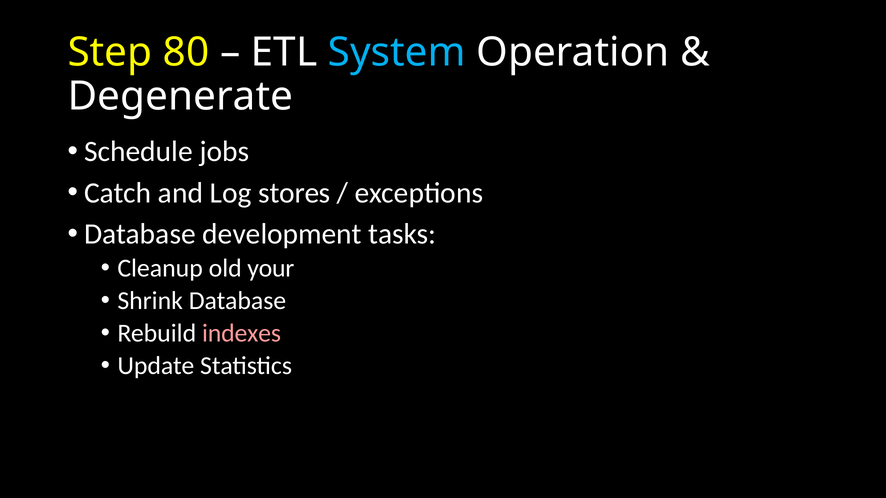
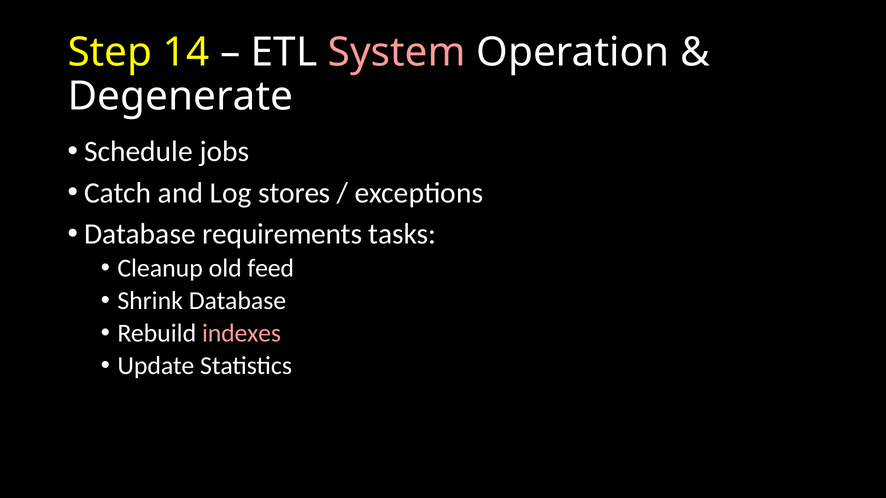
80: 80 -> 14
System colour: light blue -> pink
development: development -> requirements
your: your -> feed
